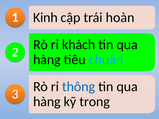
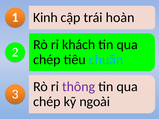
hàng at (47, 60): hàng -> chép
thông colour: blue -> purple
hàng at (47, 102): hàng -> chép
trong: trong -> ngoài
